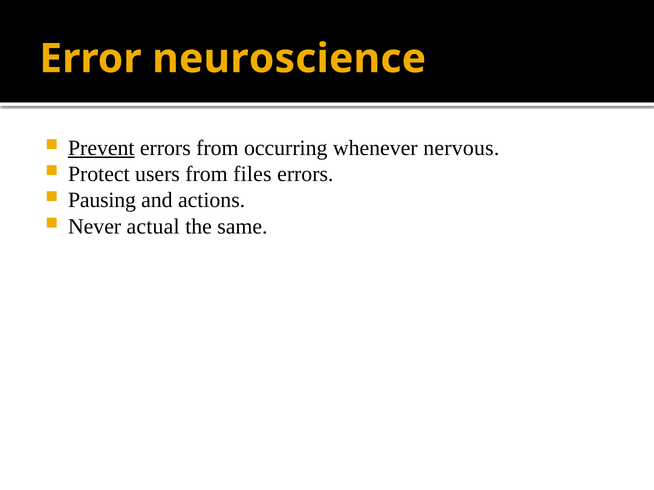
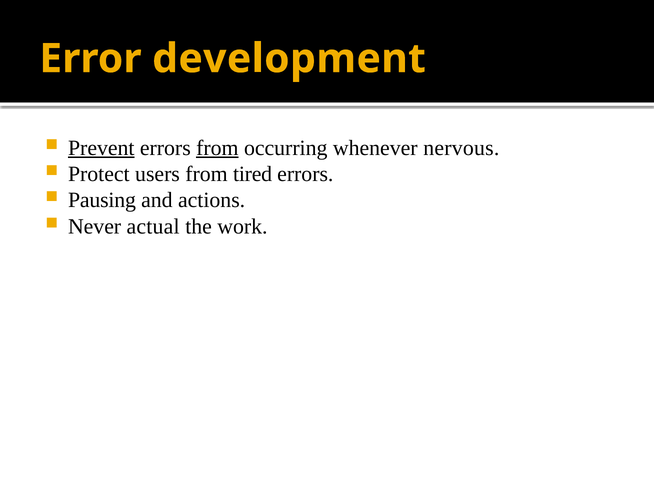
neuroscience: neuroscience -> development
from at (217, 148) underline: none -> present
files: files -> tired
same: same -> work
